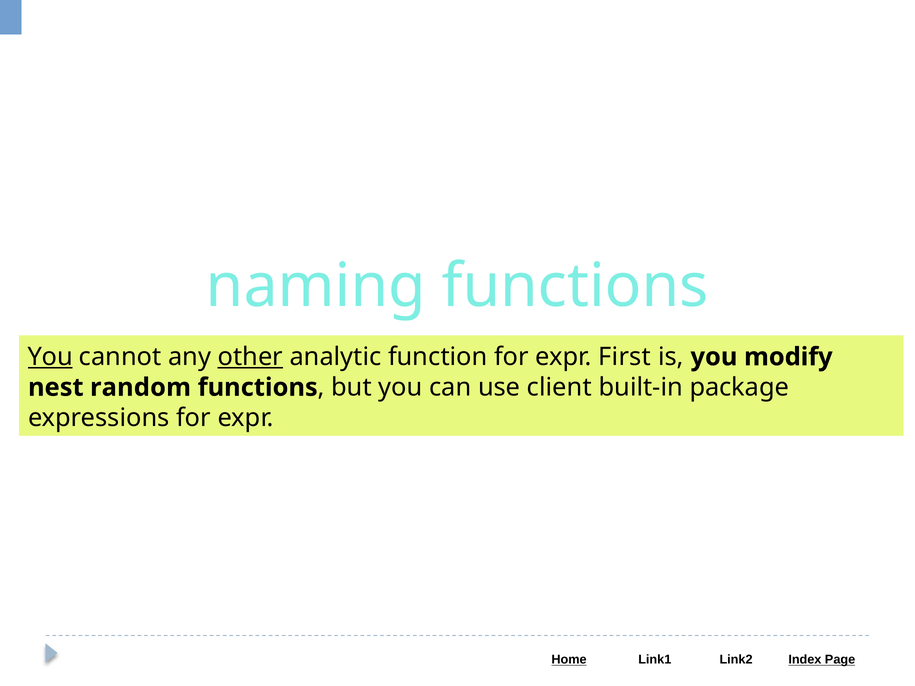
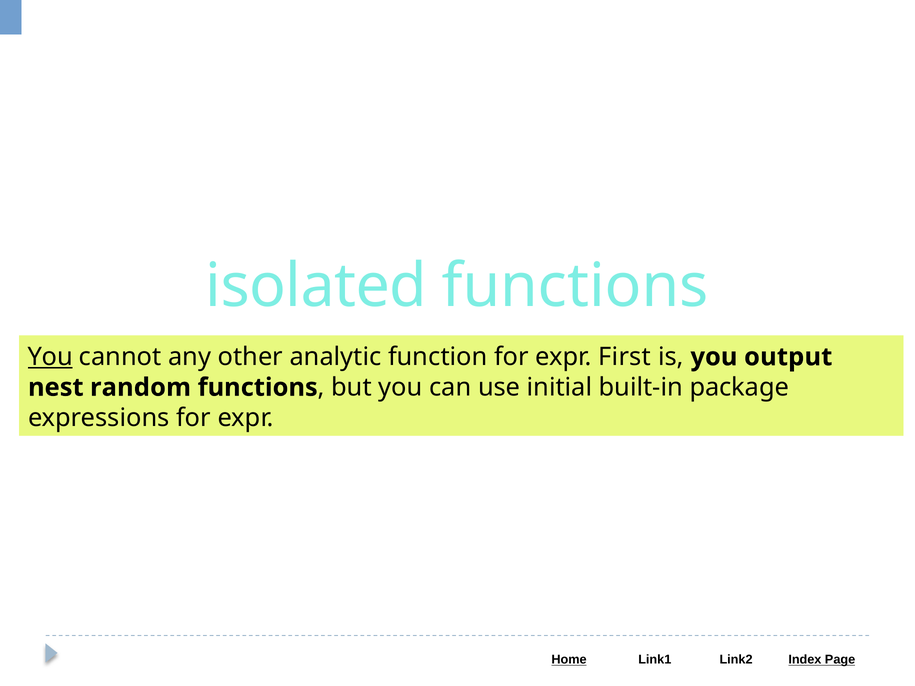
naming: naming -> isolated
other underline: present -> none
modify: modify -> output
client: client -> initial
